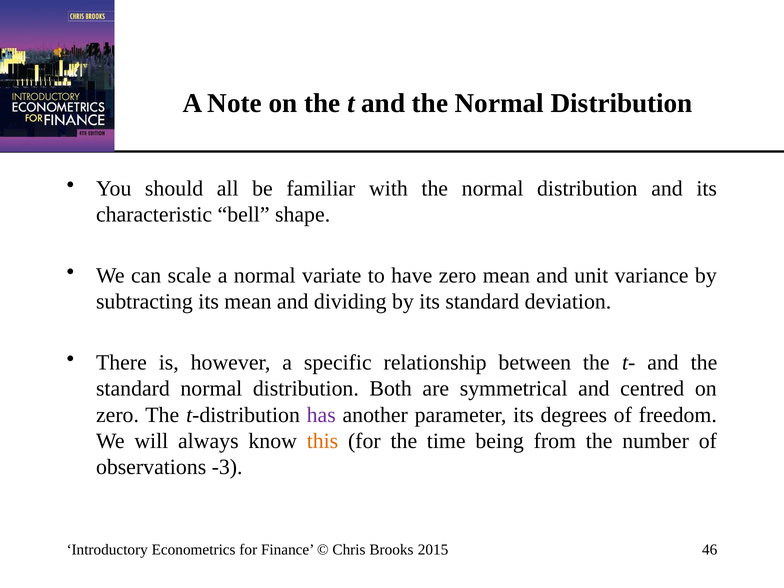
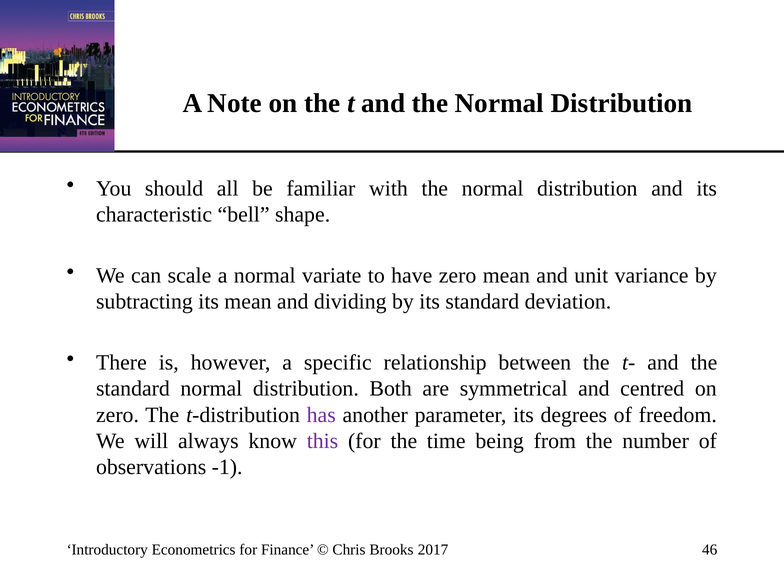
this colour: orange -> purple
-3: -3 -> -1
2015: 2015 -> 2017
